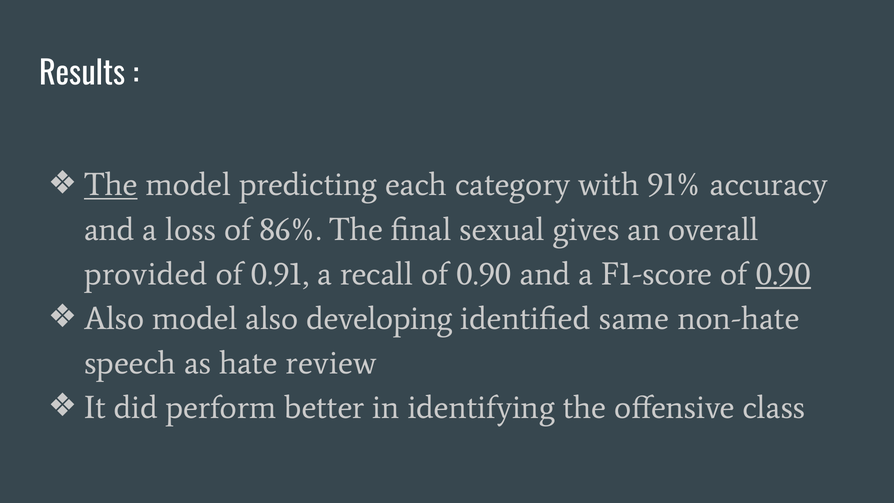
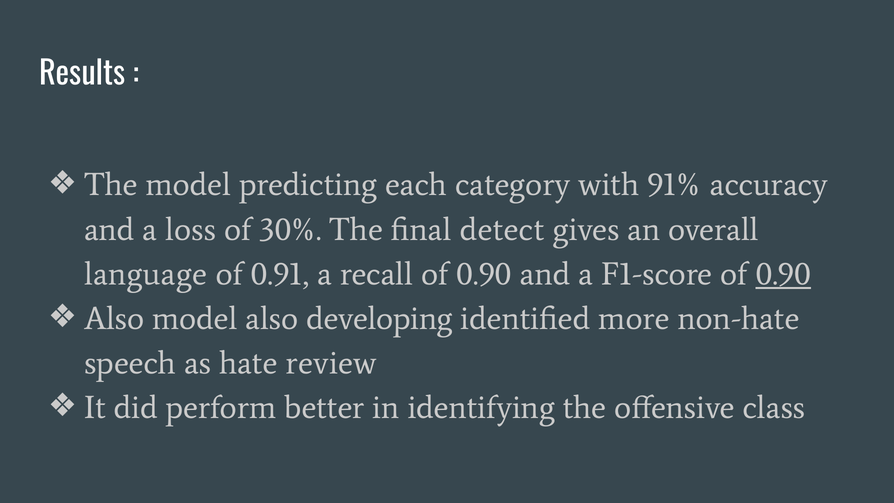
The at (111, 185) underline: present -> none
86%: 86% -> 30%
sexual: sexual -> detect
provided: provided -> language
same: same -> more
